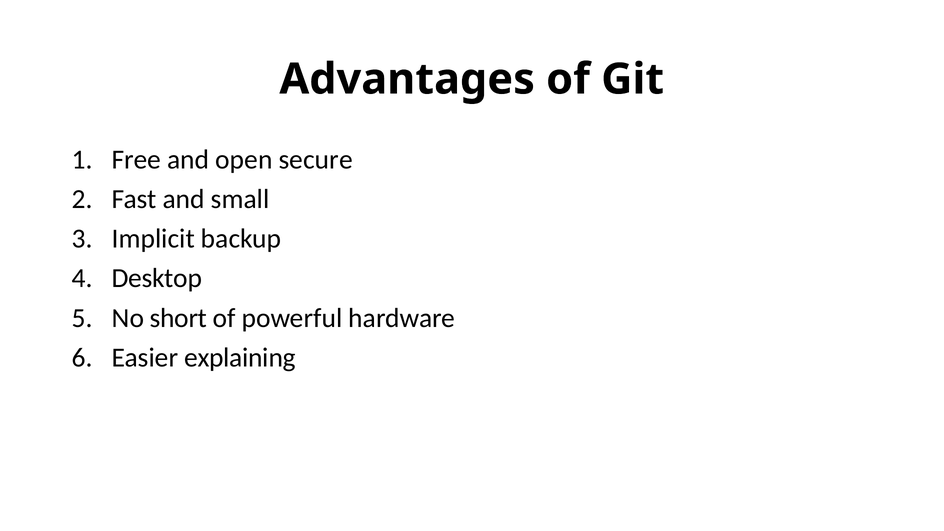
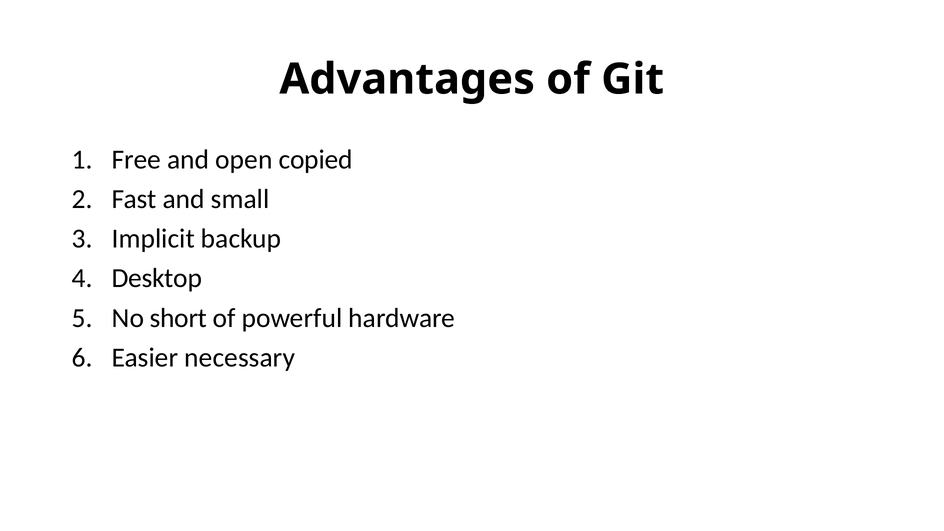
secure: secure -> copied
explaining: explaining -> necessary
